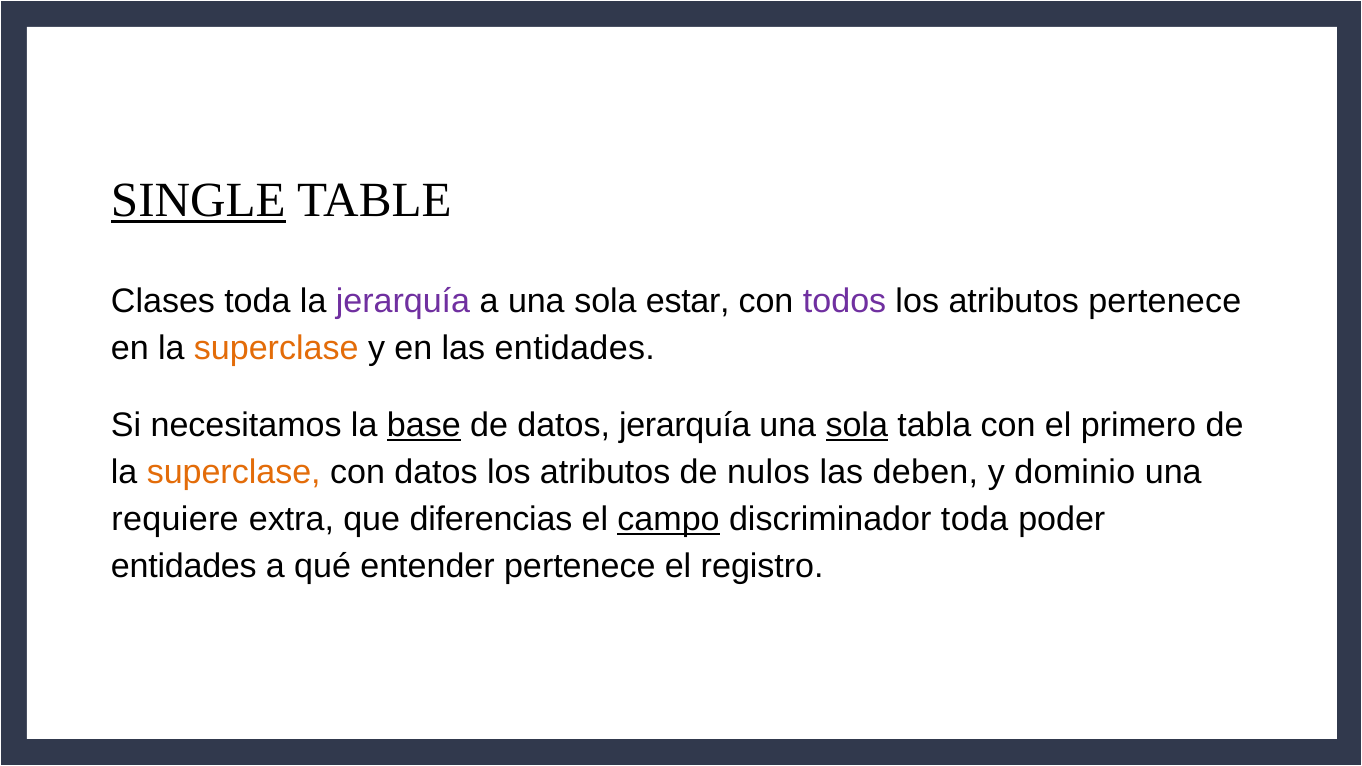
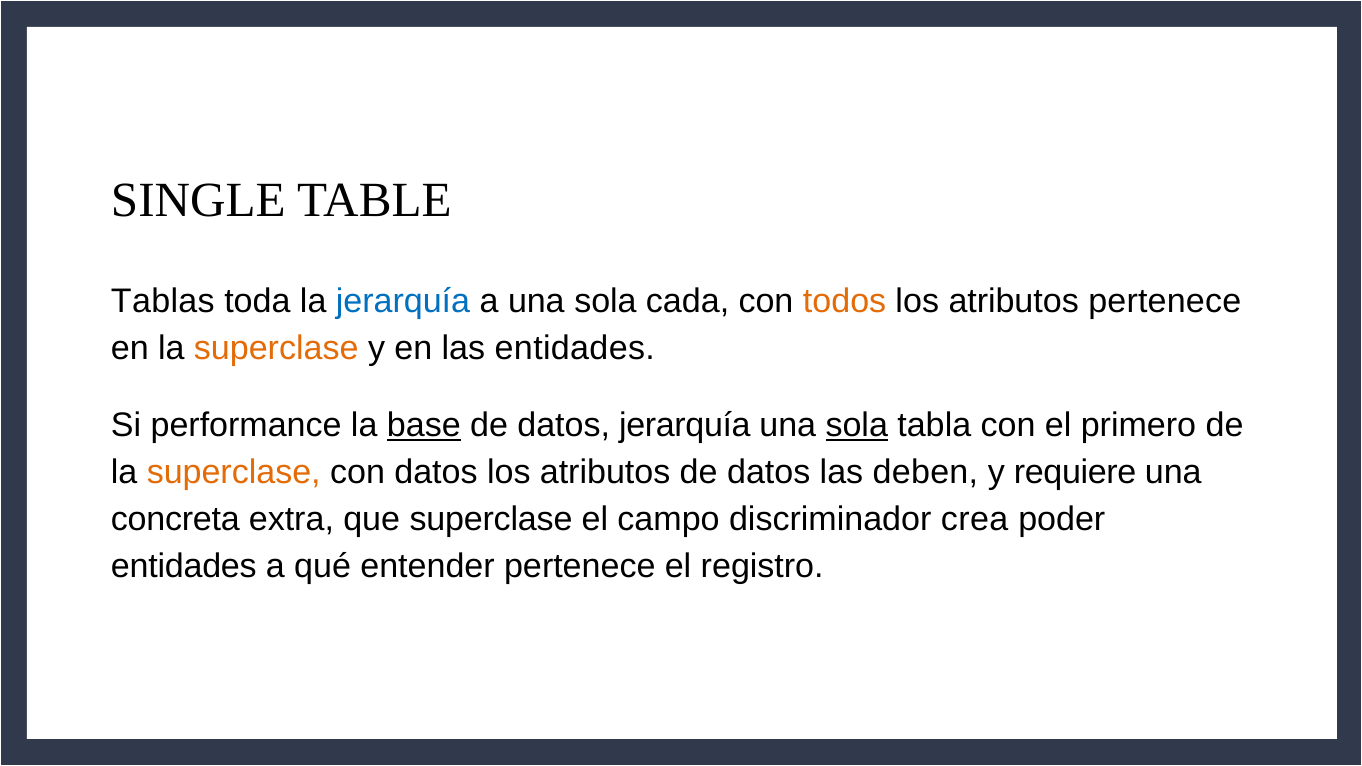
SINGLE underline: present -> none
Clases: Clases -> Tablas
jerarquía at (403, 302) colour: purple -> blue
estar: estar -> cada
todos colour: purple -> orange
necesitamos: necesitamos -> performance
atributos de nulos: nulos -> datos
dominio: dominio -> requiere
requiere: requiere -> concreta
que diferencias: diferencias -> superclase
campo underline: present -> none
discriminador toda: toda -> crea
